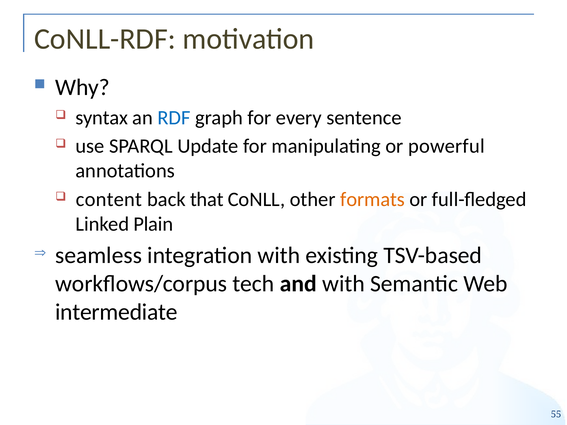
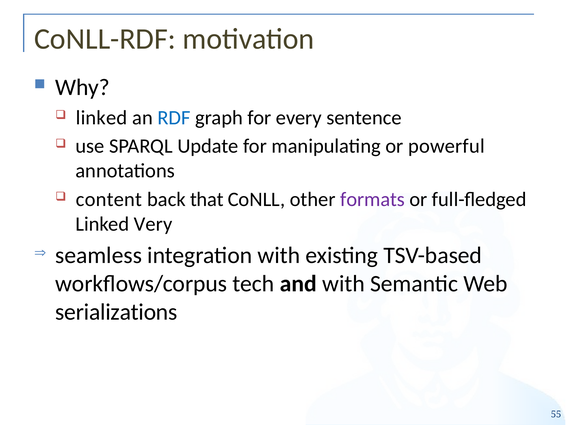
syntax at (102, 118): syntax -> linked
formats colour: orange -> purple
Plain: Plain -> Very
intermediate: intermediate -> serializations
